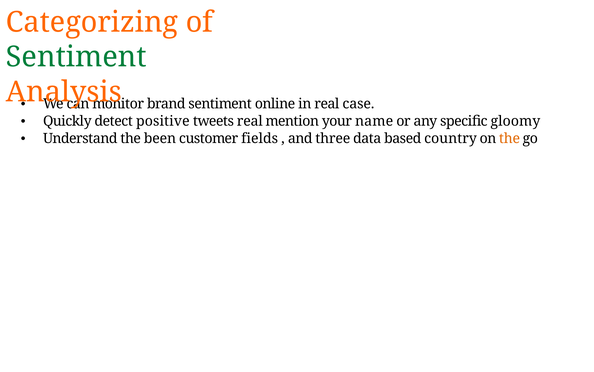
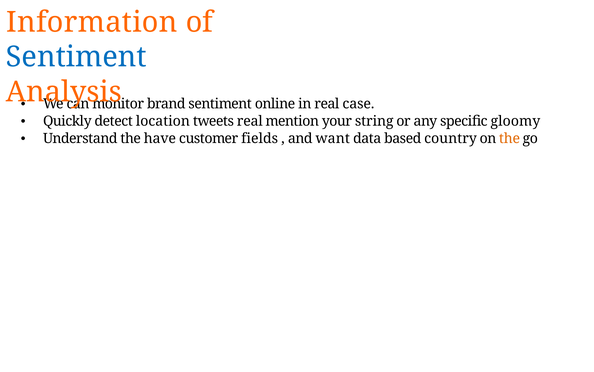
Categorizing: Categorizing -> Information
Sentiment at (76, 57) colour: green -> blue
positive: positive -> location
name: name -> string
been: been -> have
three: three -> want
